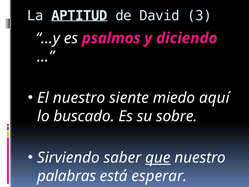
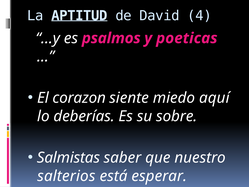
3: 3 -> 4
diciendo: diciendo -> poeticas
El nuestro: nuestro -> corazon
buscado: buscado -> deberías
Sirviendo: Sirviendo -> Salmistas
que underline: present -> none
palabras: palabras -> salterios
